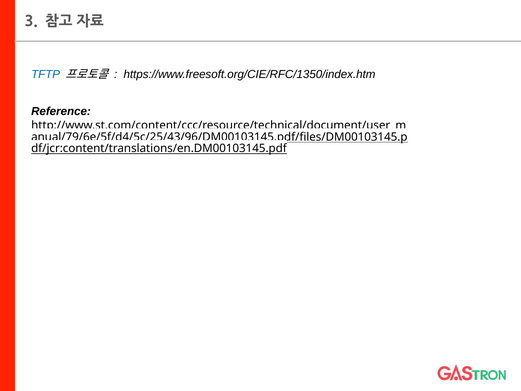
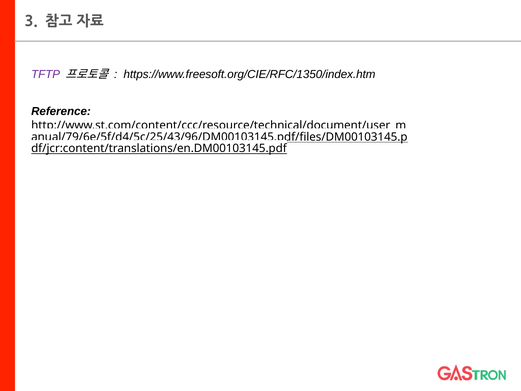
TFTP colour: blue -> purple
